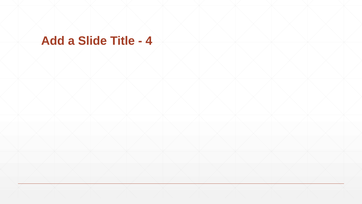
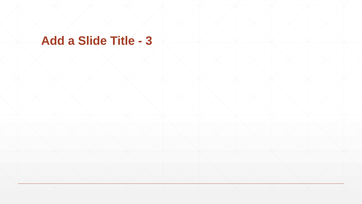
4: 4 -> 3
